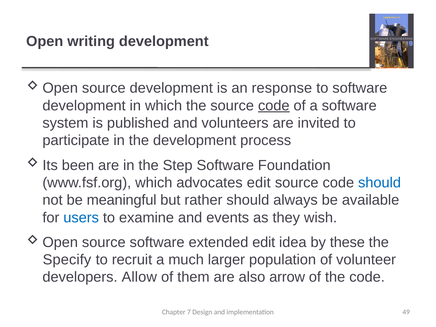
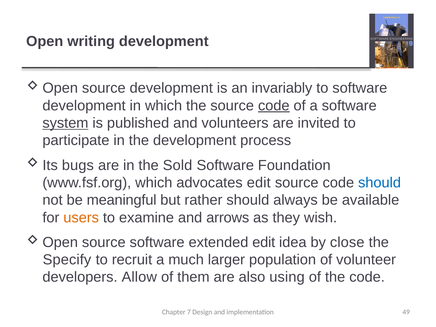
response: response -> invariably
system underline: none -> present
been: been -> bugs
Step: Step -> Sold
users colour: blue -> orange
events: events -> arrows
these: these -> close
arrow: arrow -> using
